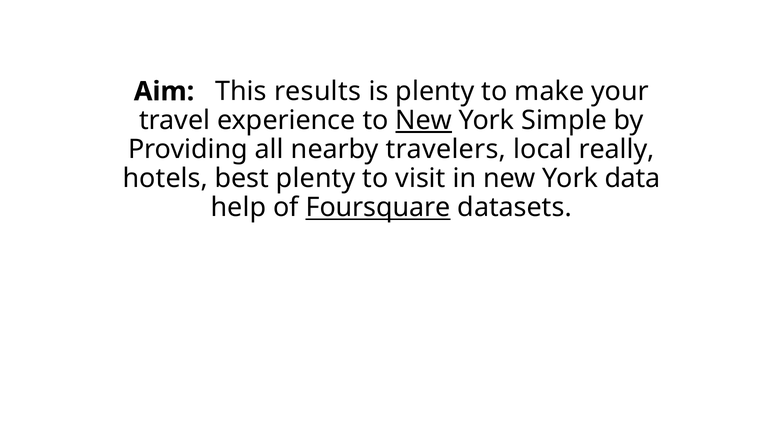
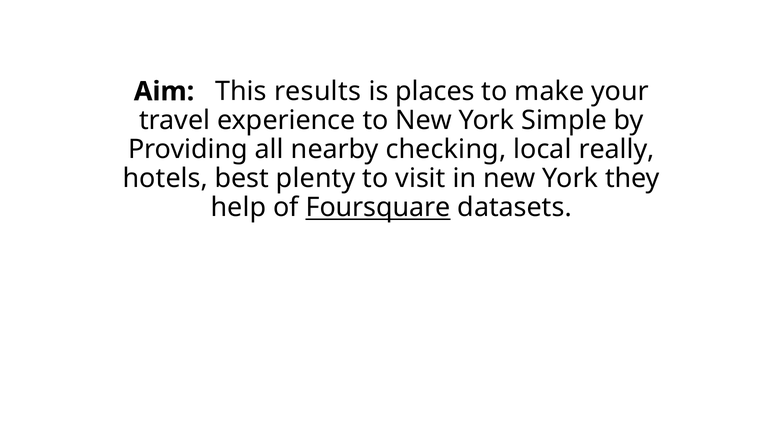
is plenty: plenty -> places
New at (424, 121) underline: present -> none
travelers: travelers -> checking
data: data -> they
